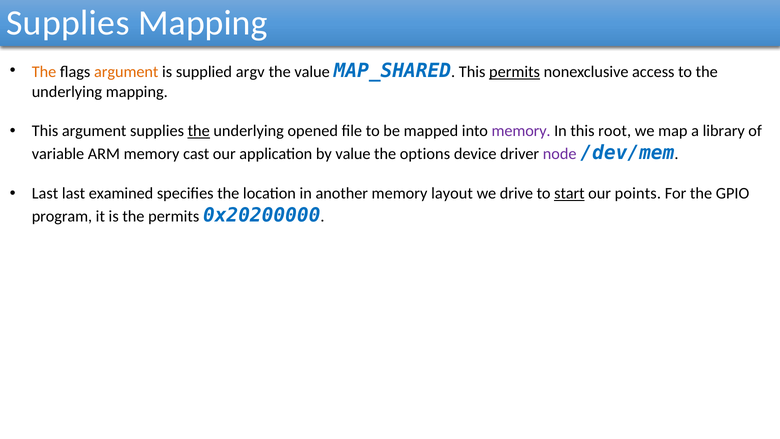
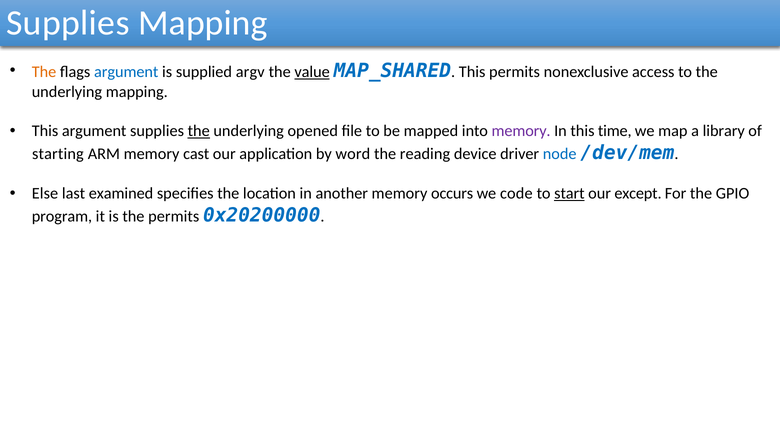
argument at (126, 72) colour: orange -> blue
value at (312, 72) underline: none -> present
permits at (515, 72) underline: present -> none
root: root -> time
variable: variable -> starting
by value: value -> word
options: options -> reading
node colour: purple -> blue
Last at (45, 193): Last -> Else
layout: layout -> occurs
drive: drive -> code
points: points -> except
